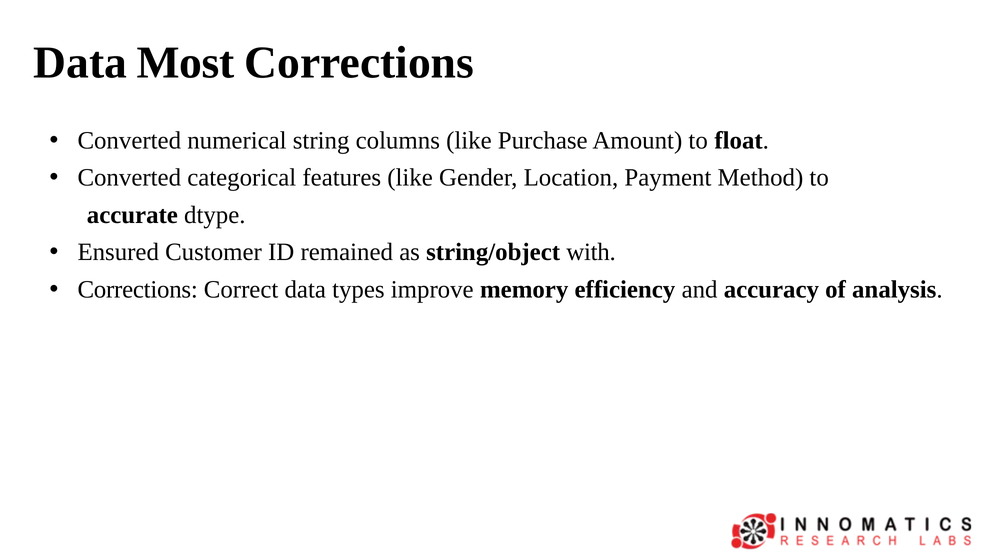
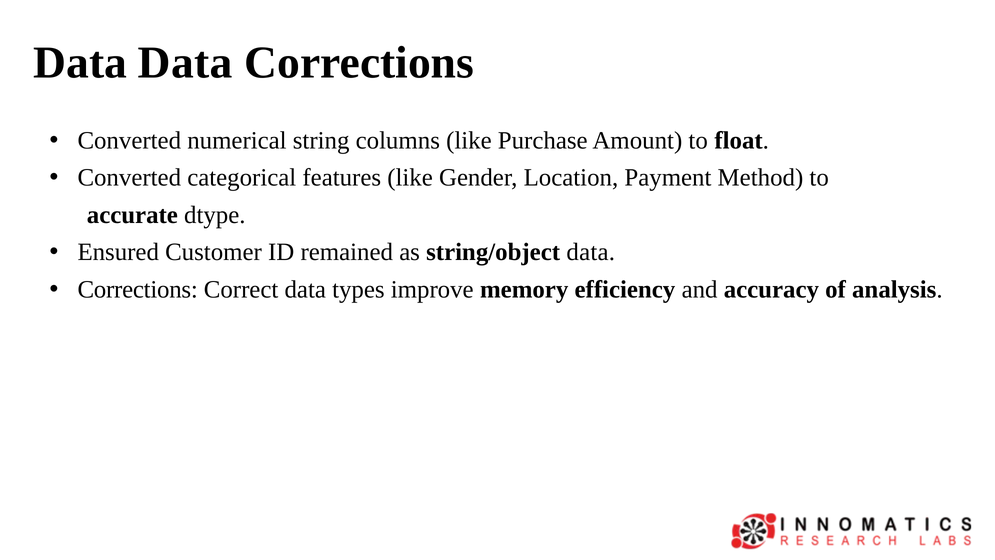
Data Most: Most -> Data
string/object with: with -> data
